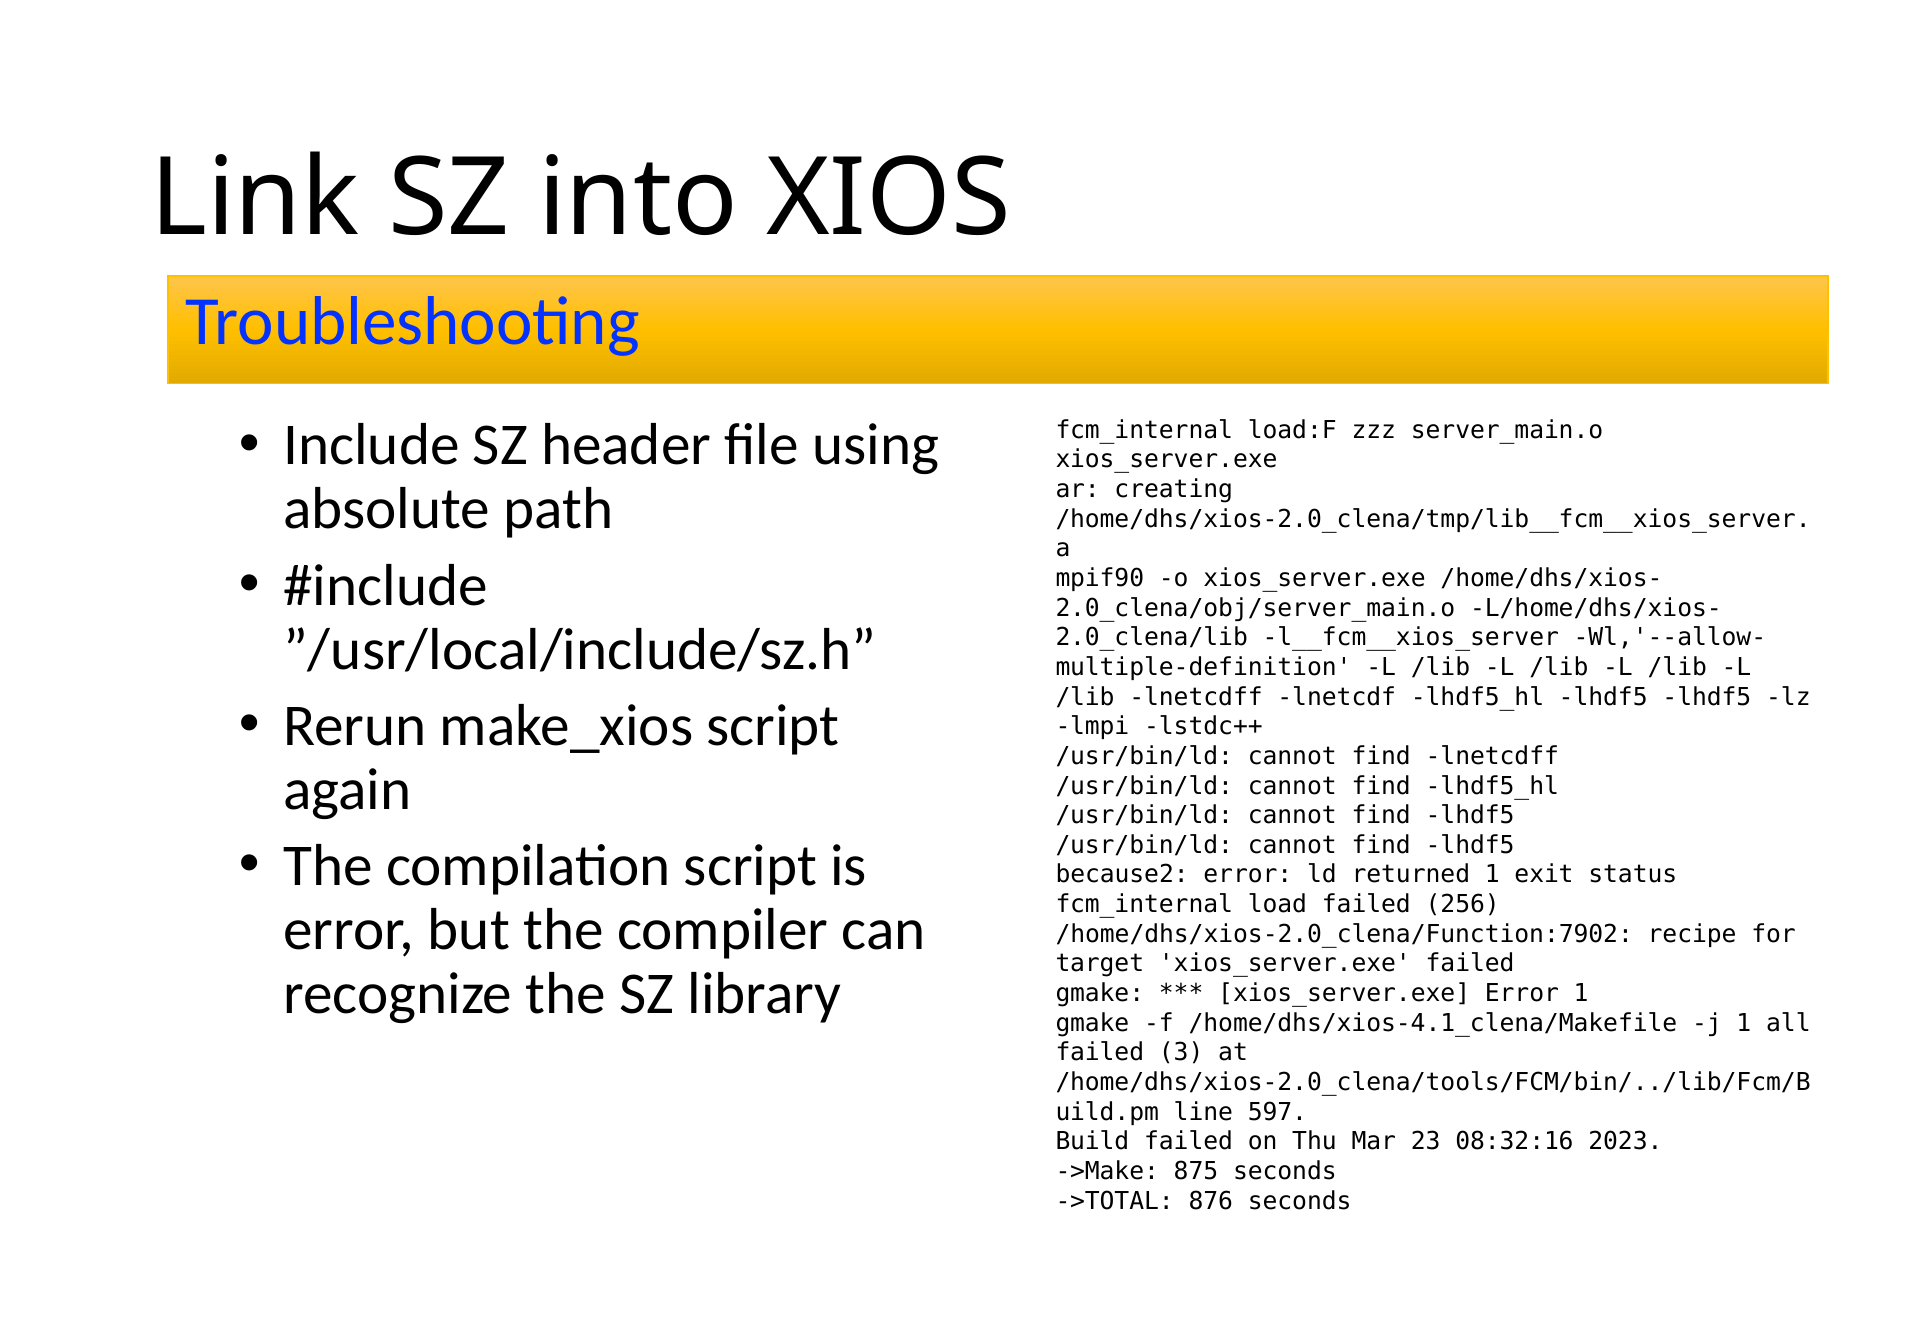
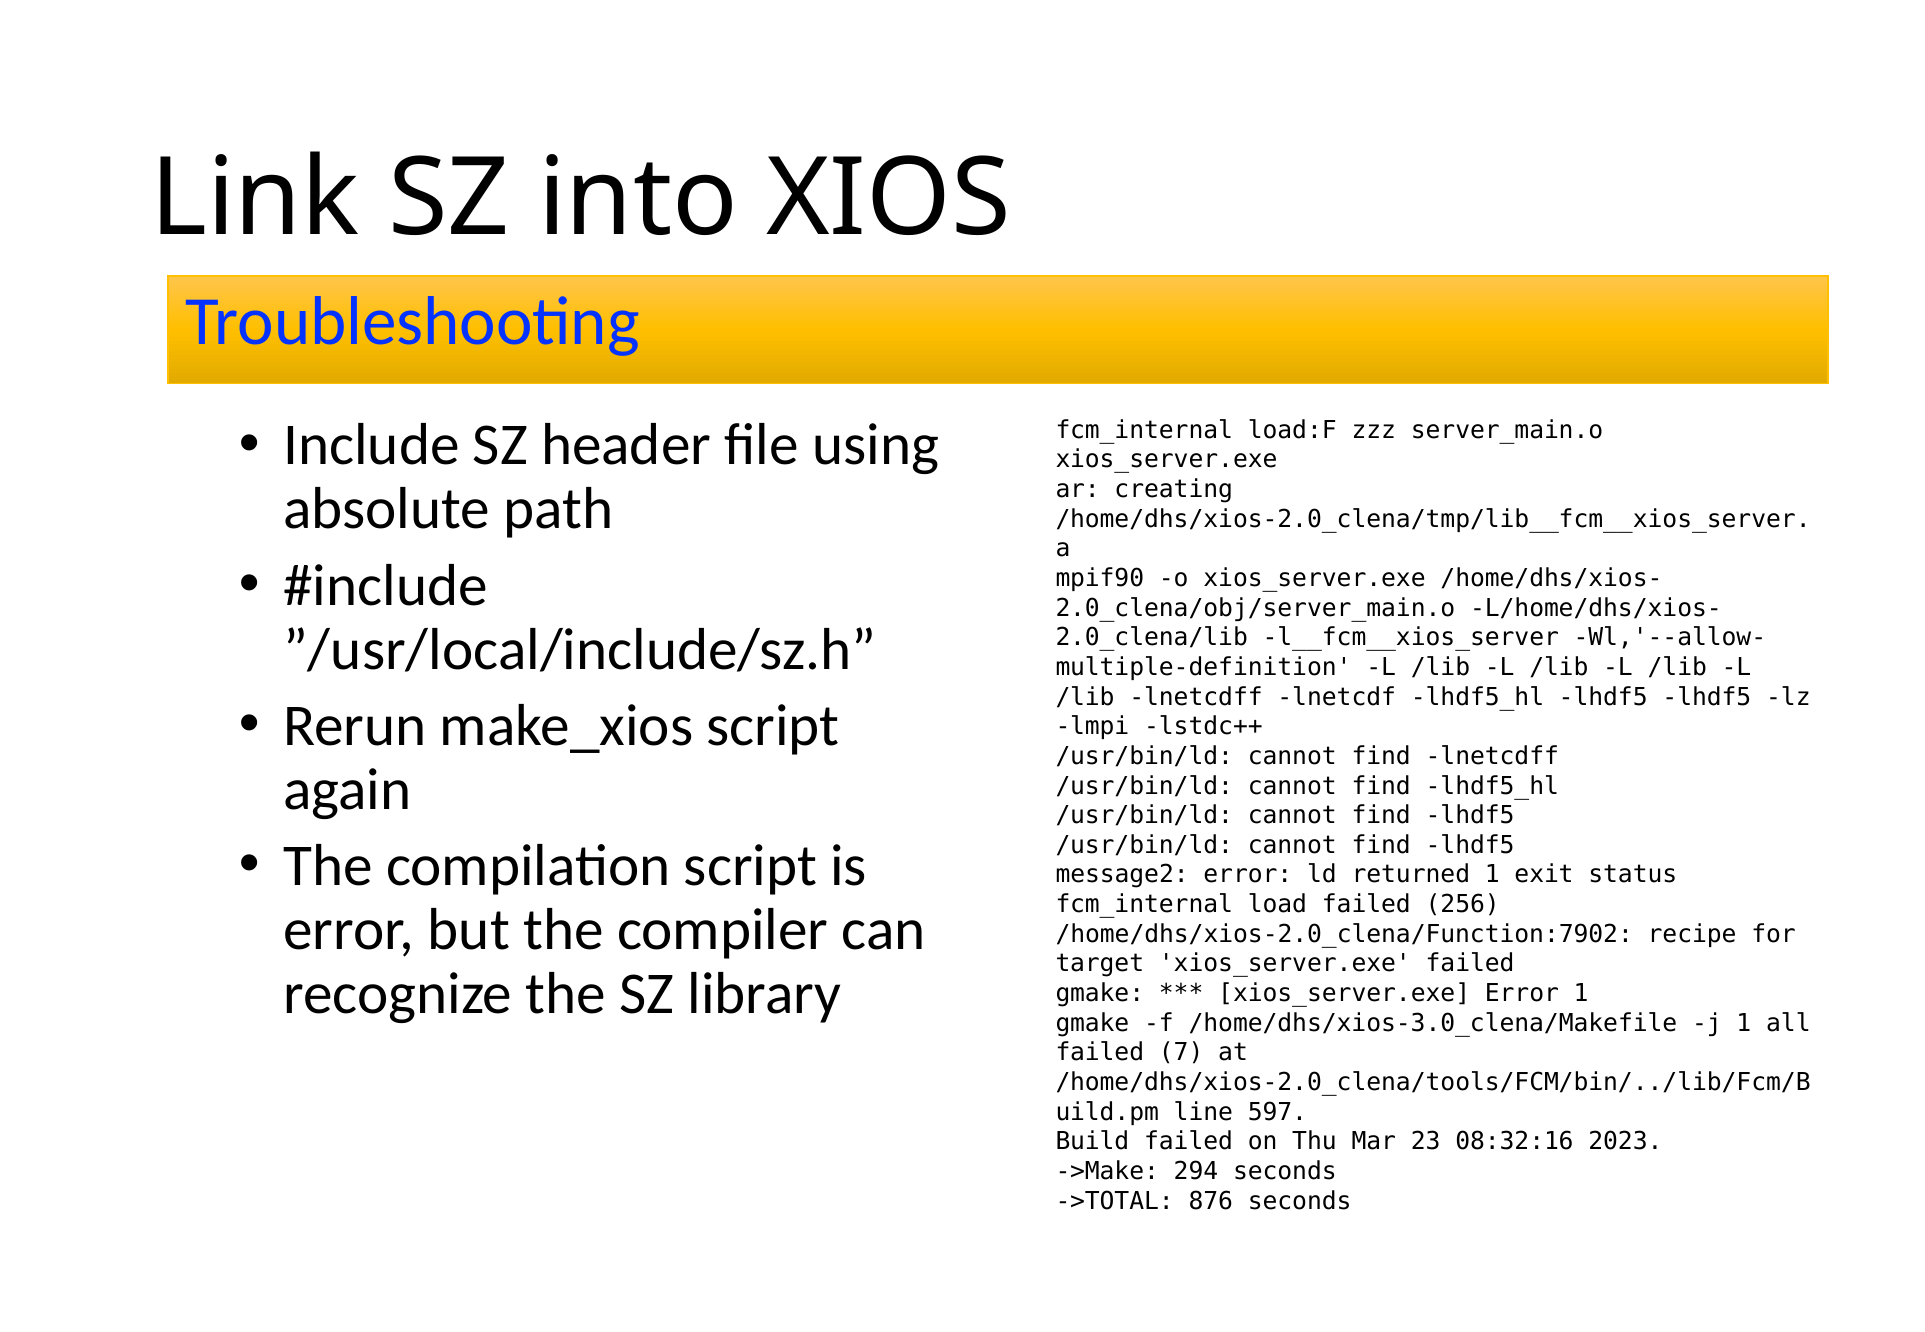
because2: because2 -> message2
/home/dhs/xios-4.1_clena/Makefile: /home/dhs/xios-4.1_clena/Makefile -> /home/dhs/xios-3.0_clena/Makefile
3: 3 -> 7
875: 875 -> 294
